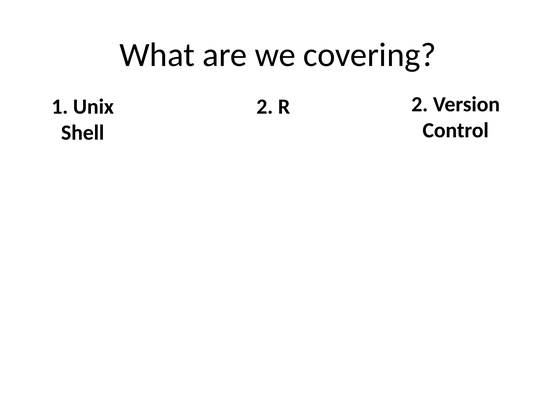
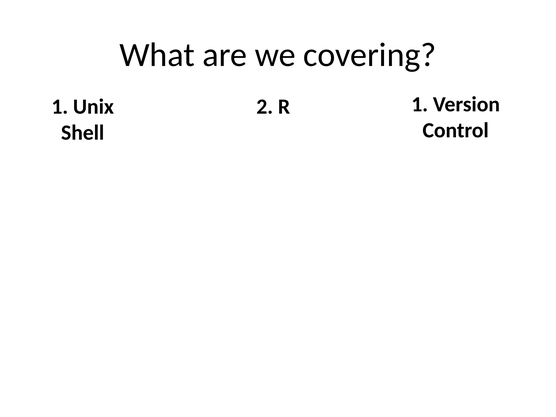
R 2: 2 -> 1
